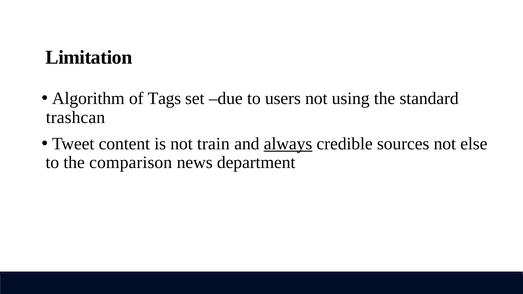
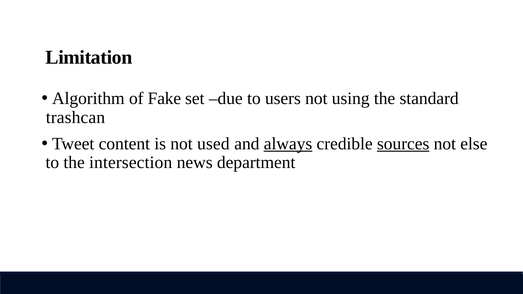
Tags: Tags -> Fake
train: train -> used
sources underline: none -> present
comparison: comparison -> intersection
